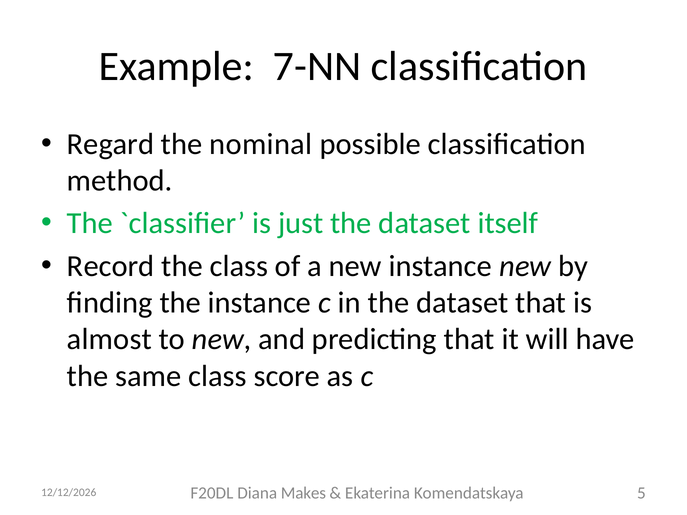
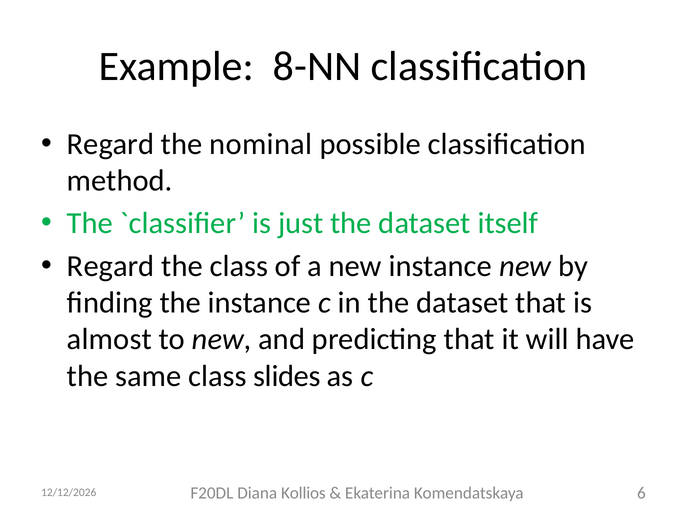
7-NN: 7-NN -> 8-NN
Record at (111, 266): Record -> Regard
score: score -> slides
Makes: Makes -> Kollios
5: 5 -> 6
